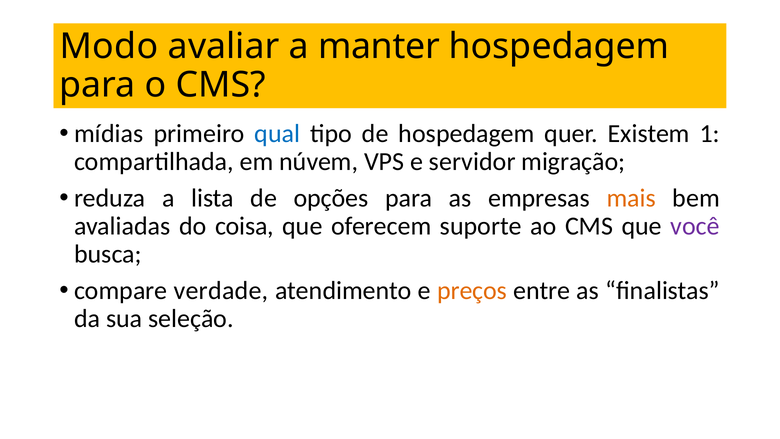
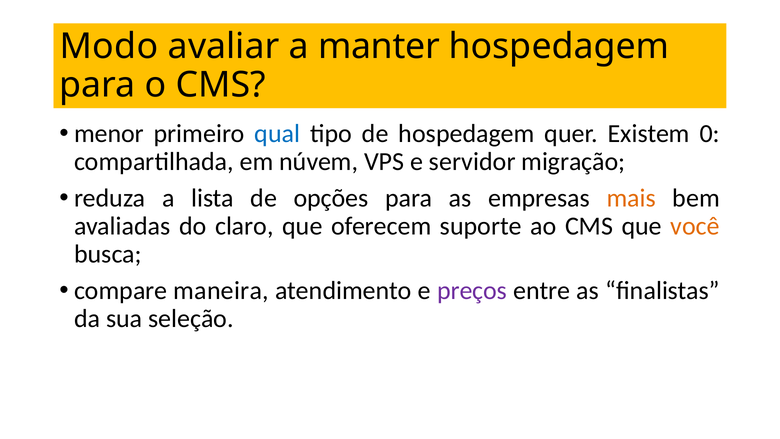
mídias: mídias -> menor
1: 1 -> 0
coisa: coisa -> claro
você colour: purple -> orange
verdade: verdade -> maneira
preços colour: orange -> purple
